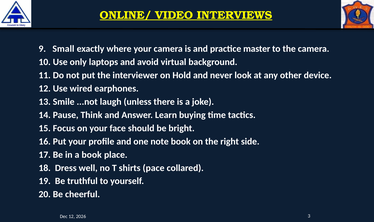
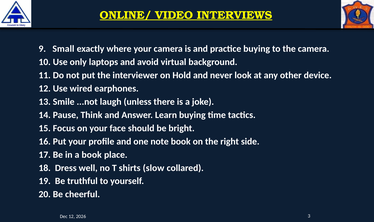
practice master: master -> buying
pace: pace -> slow
